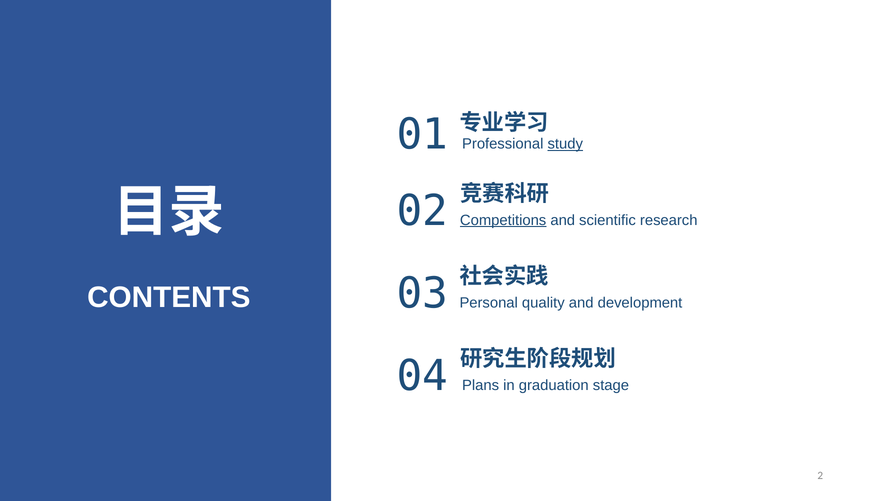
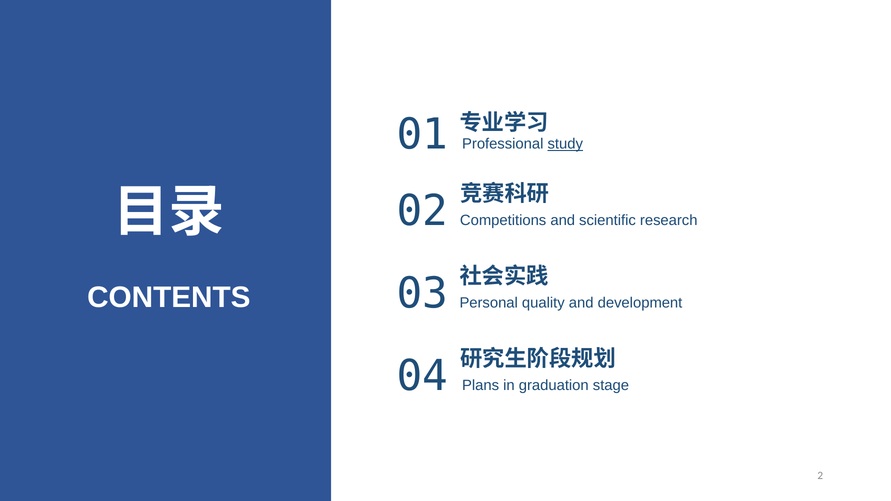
Competitions underline: present -> none
